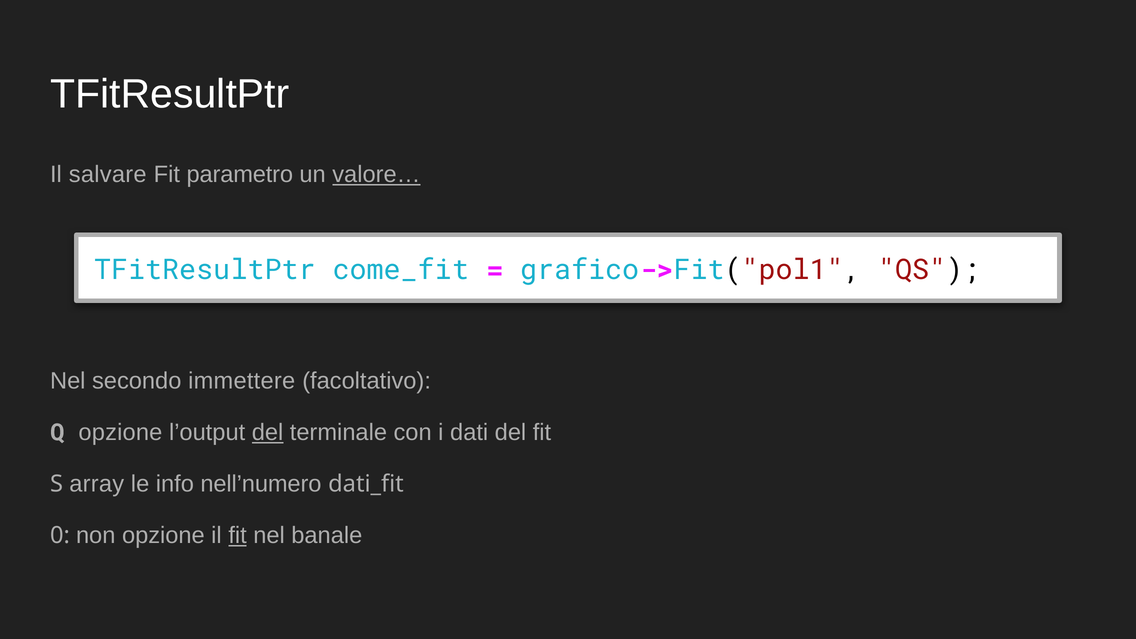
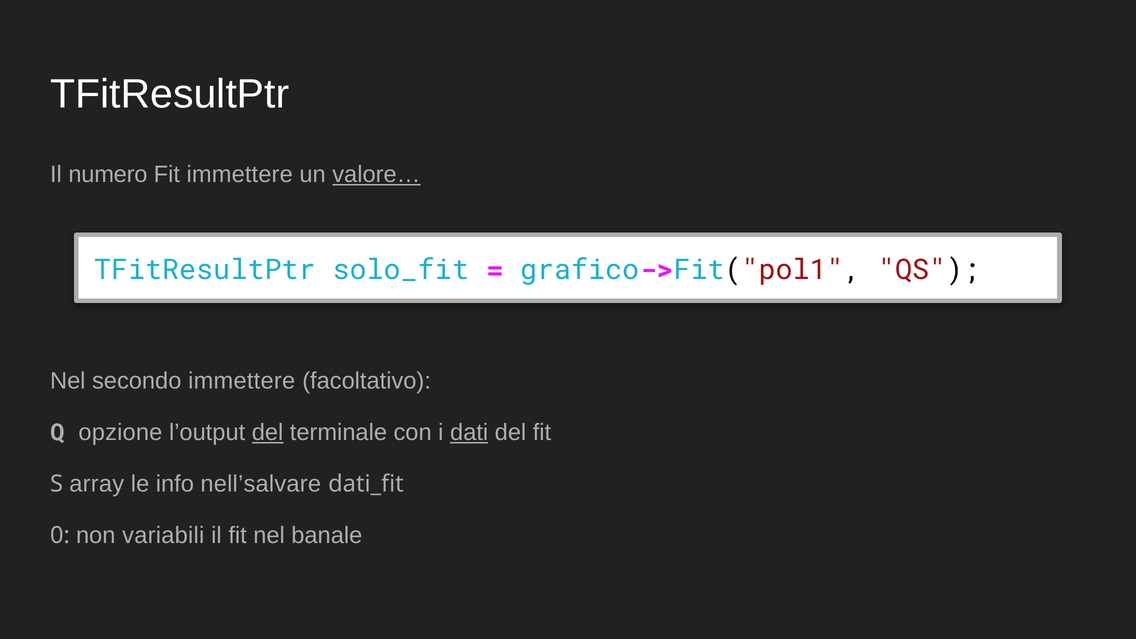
salvare: salvare -> numero
Fit parametro: parametro -> immettere
come_fit: come_fit -> solo_fit
dati underline: none -> present
nell’numero: nell’numero -> nell’salvare
non opzione: opzione -> variabili
fit at (238, 536) underline: present -> none
